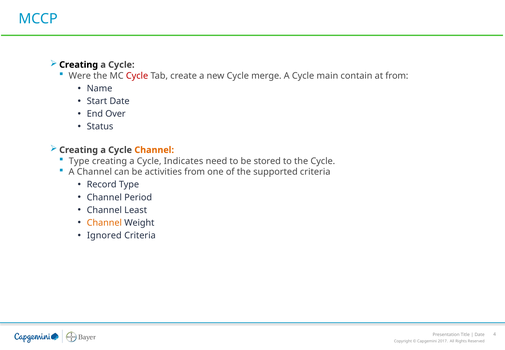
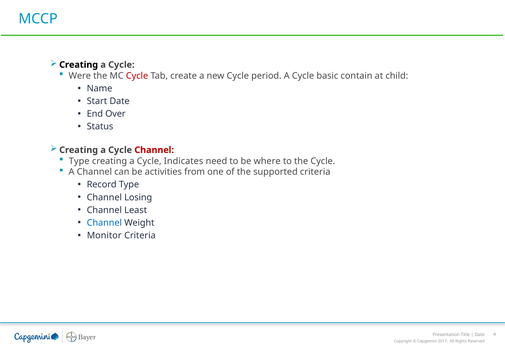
merge: merge -> period
main: main -> basic
at from: from -> child
Channel at (154, 150) colour: orange -> red
stored: stored -> where
Period: Period -> Losing
Channel at (104, 223) colour: orange -> blue
Ignored: Ignored -> Monitor
